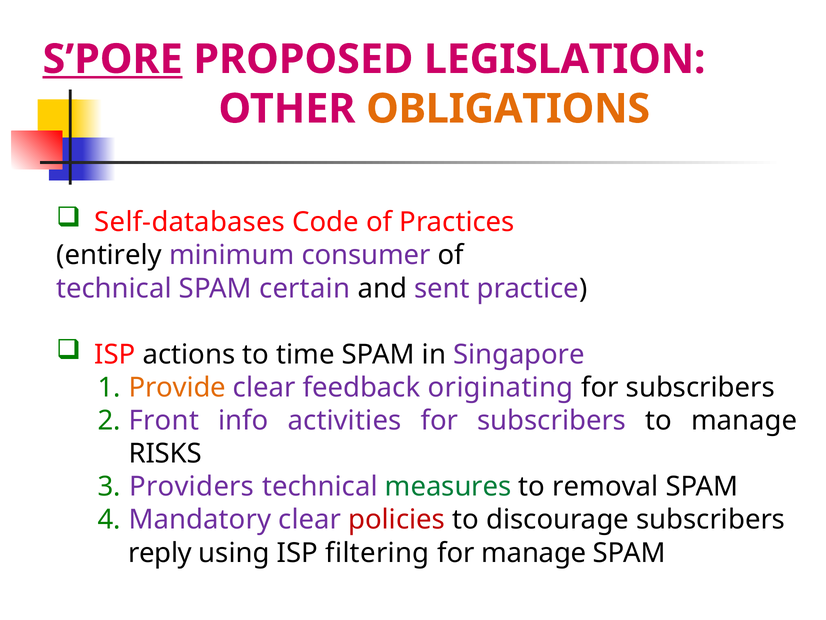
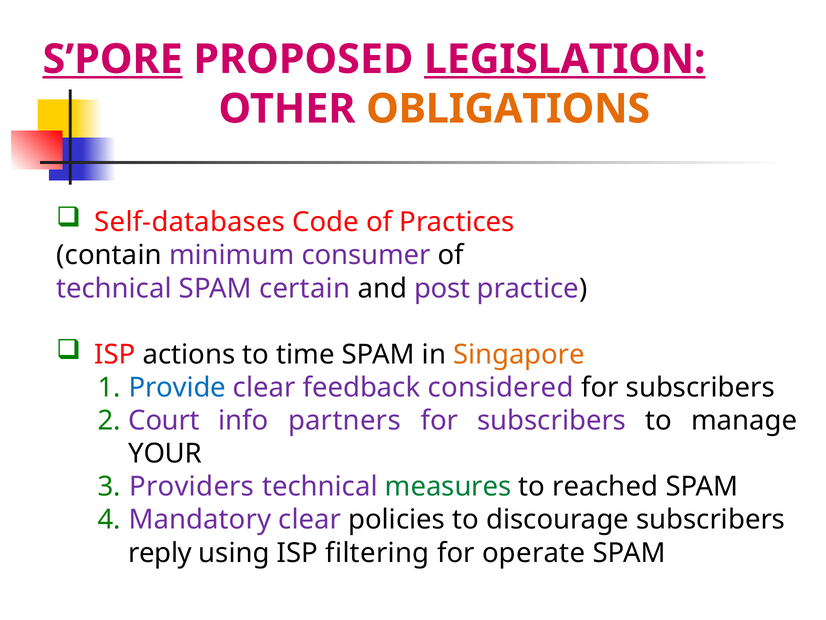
LEGISLATION underline: none -> present
entirely: entirely -> contain
sent: sent -> post
Singapore colour: purple -> orange
Provide colour: orange -> blue
originating: originating -> considered
Front: Front -> Court
activities: activities -> partners
RISKS: RISKS -> YOUR
removal: removal -> reached
policies colour: red -> black
for manage: manage -> operate
